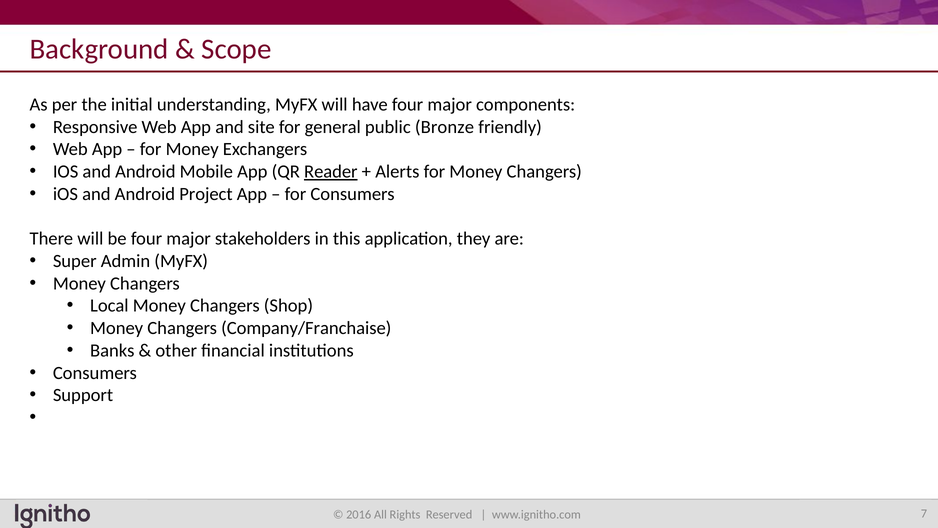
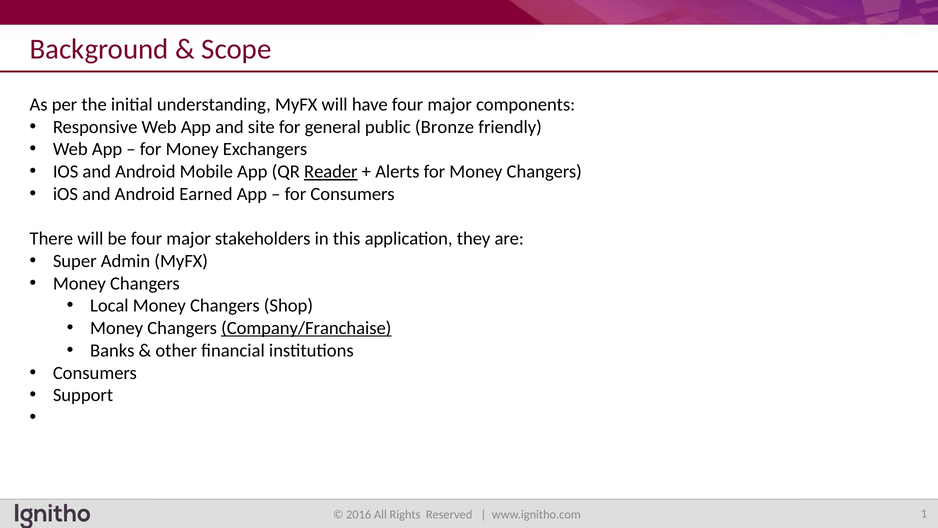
Project: Project -> Earned
Company/Franchaise underline: none -> present
7: 7 -> 1
